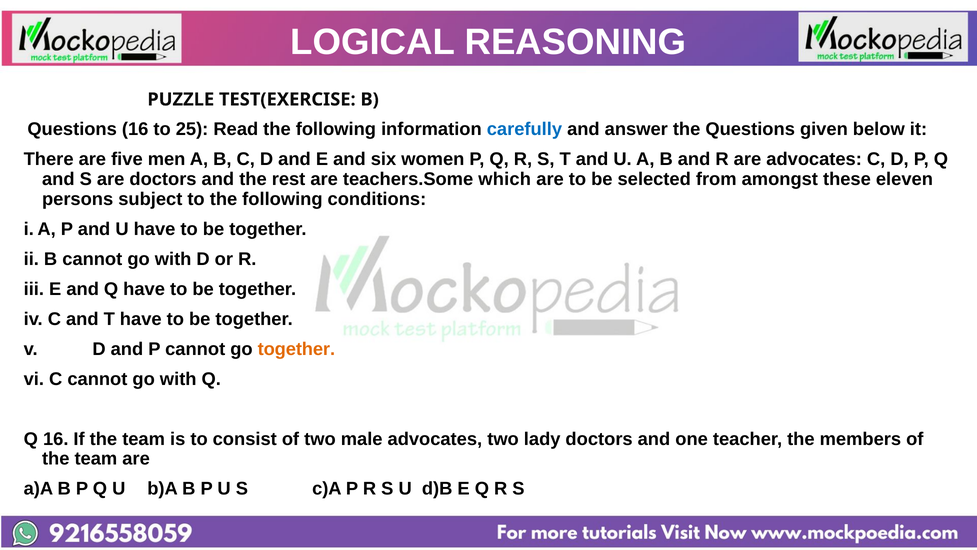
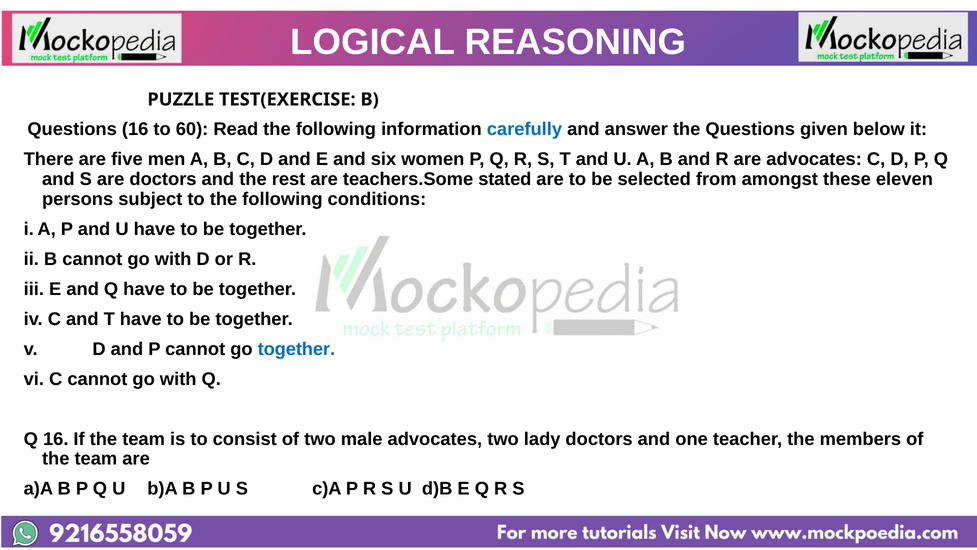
25: 25 -> 60
which: which -> stated
together at (296, 349) colour: orange -> blue
